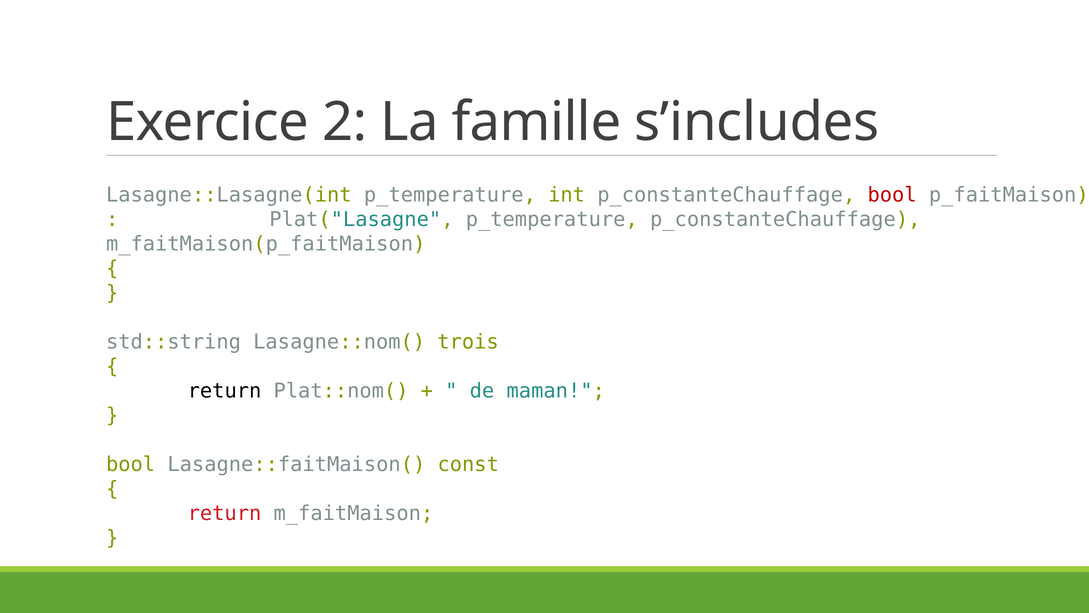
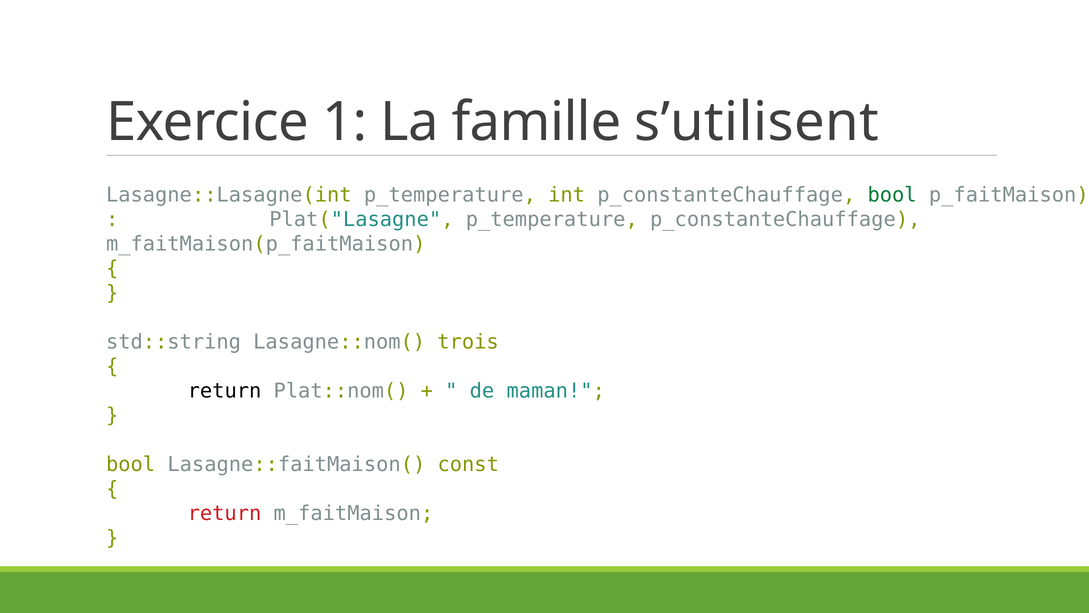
2: 2 -> 1
s’includes: s’includes -> s’utilisent
bool at (892, 195) colour: red -> green
